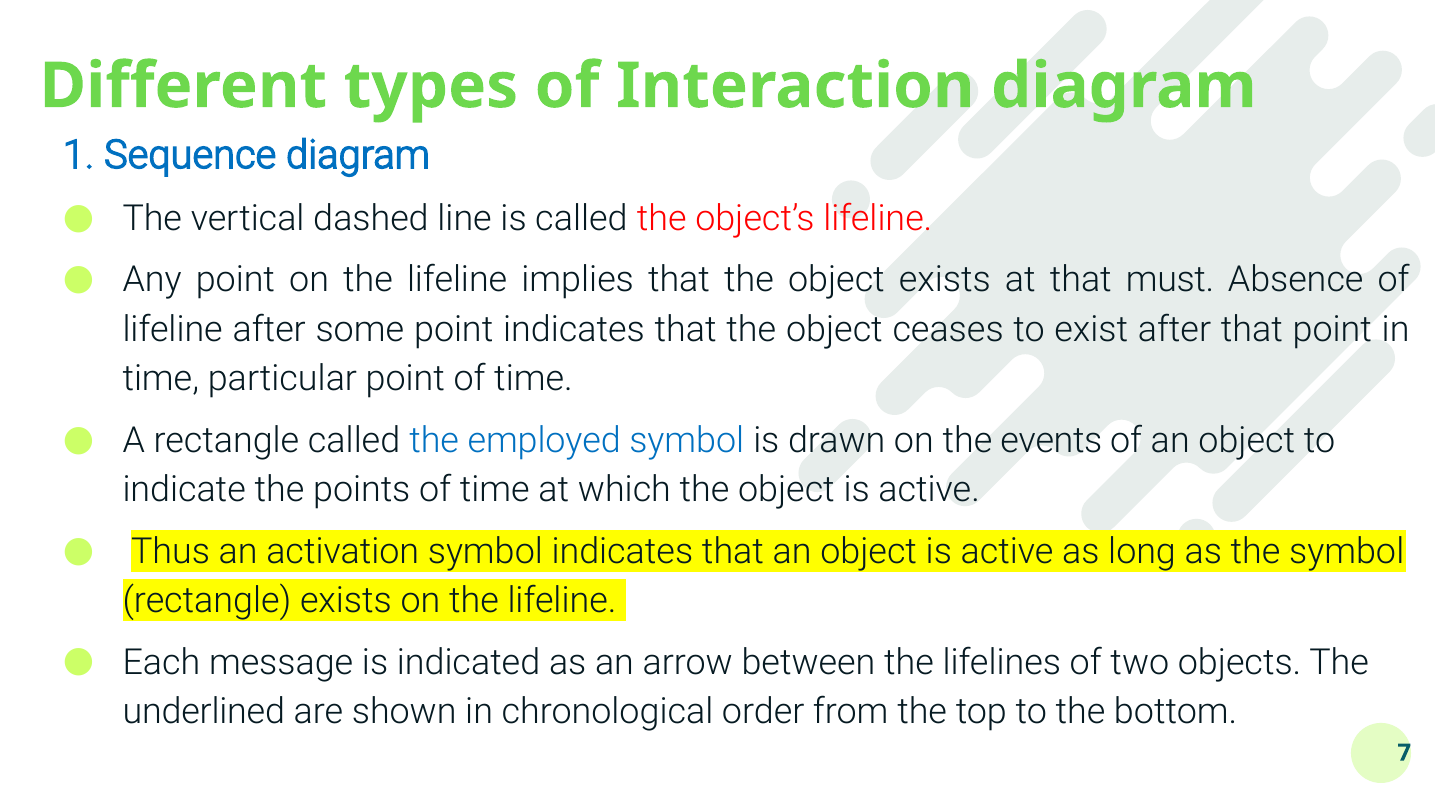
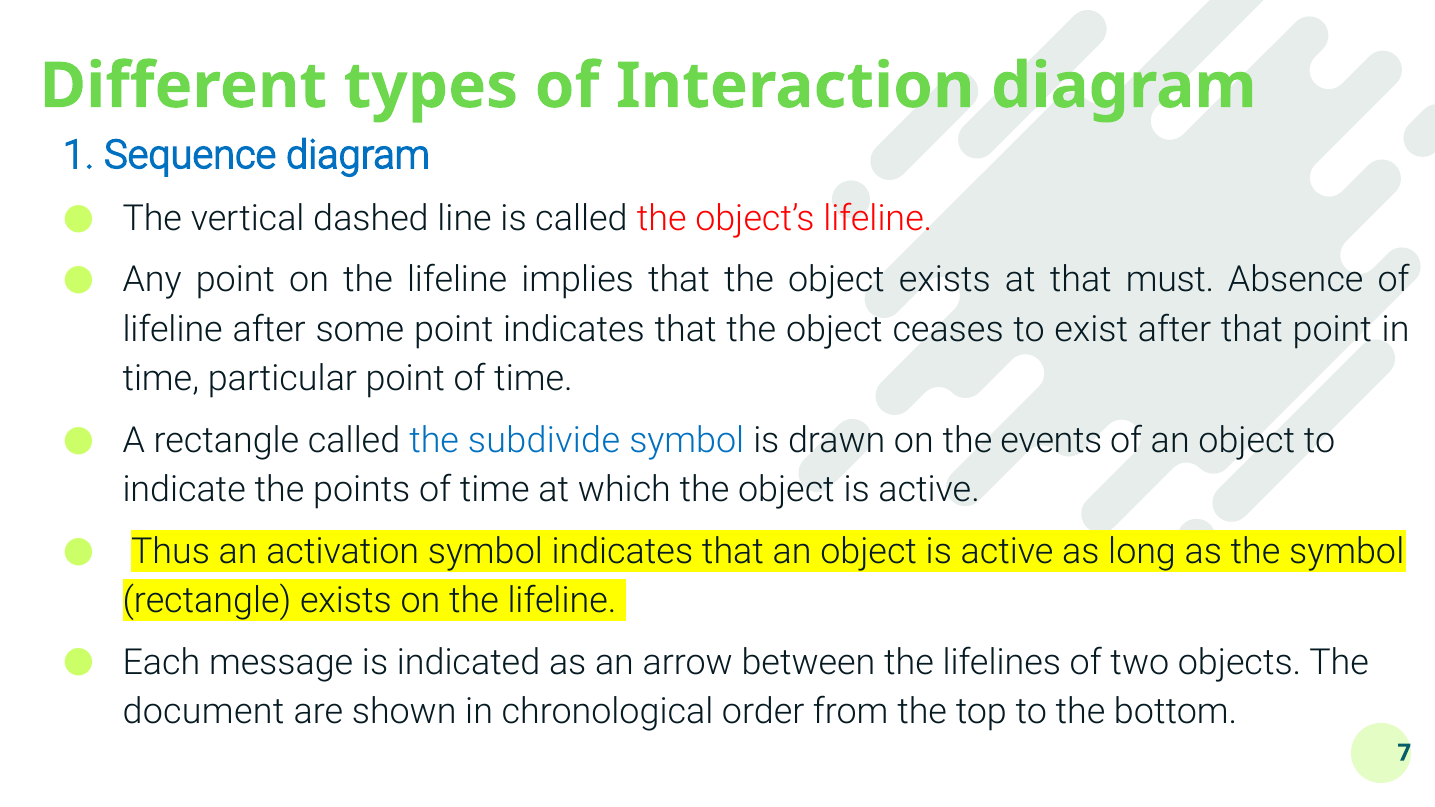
employed: employed -> subdivide
underlined: underlined -> document
